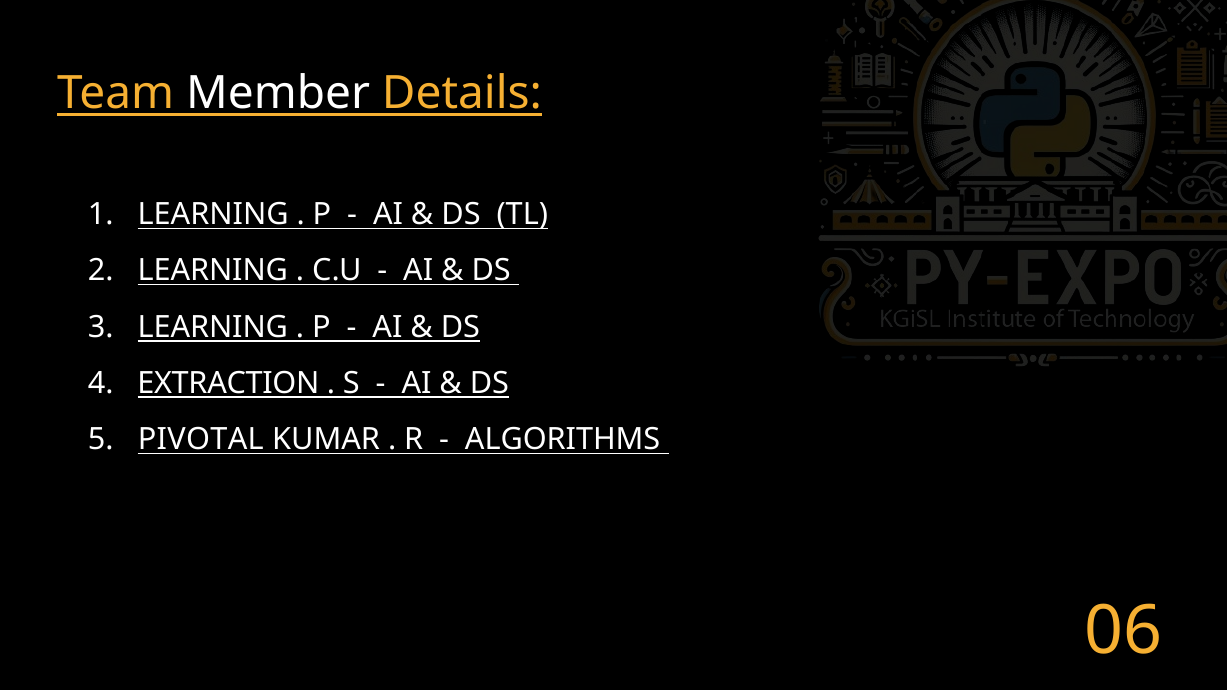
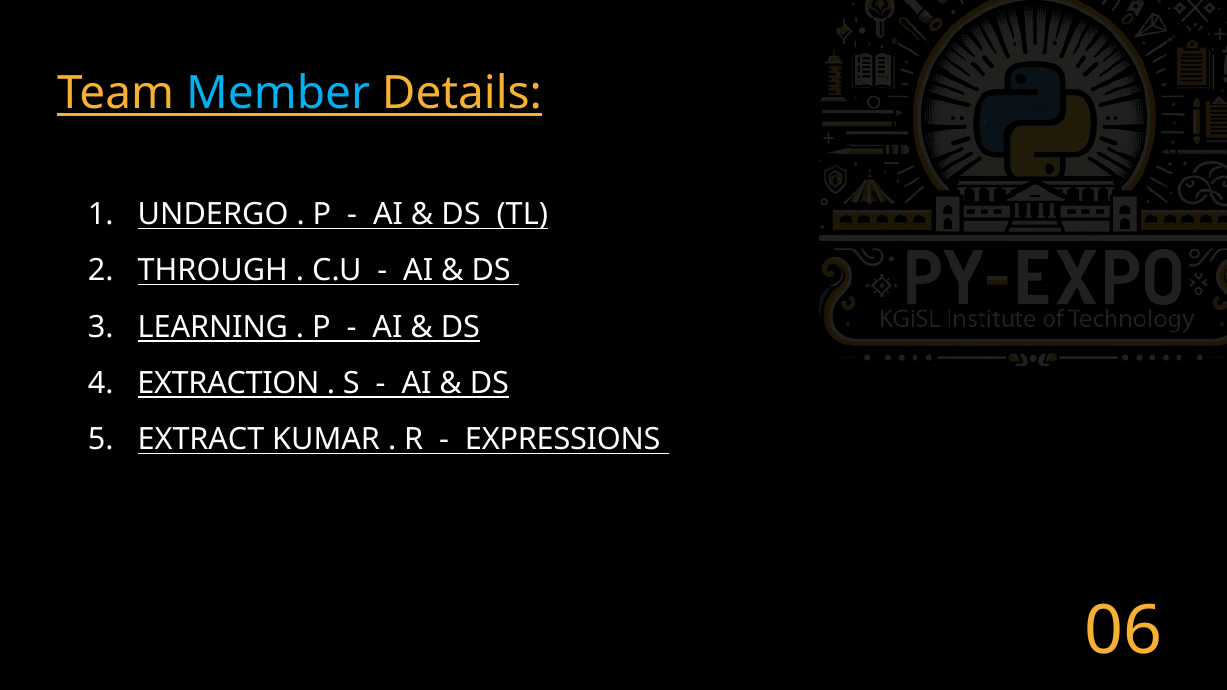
Member colour: white -> light blue
LEARNING at (213, 214): LEARNING -> UNDERGO
LEARNING at (213, 271): LEARNING -> THROUGH
PIVOTAL: PIVOTAL -> EXTRACT
ALGORITHMS: ALGORITHMS -> EXPRESSIONS
